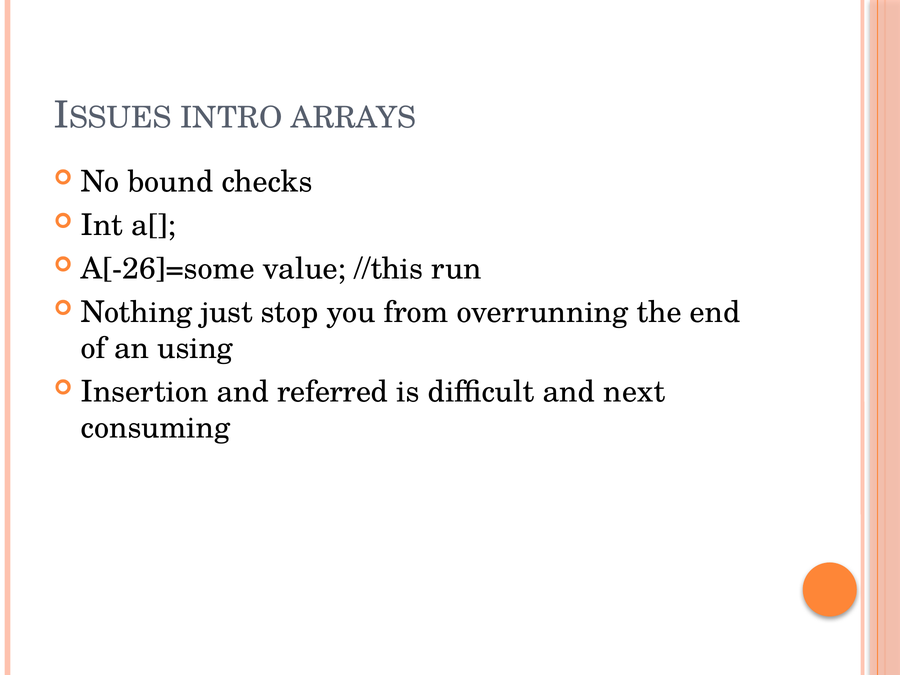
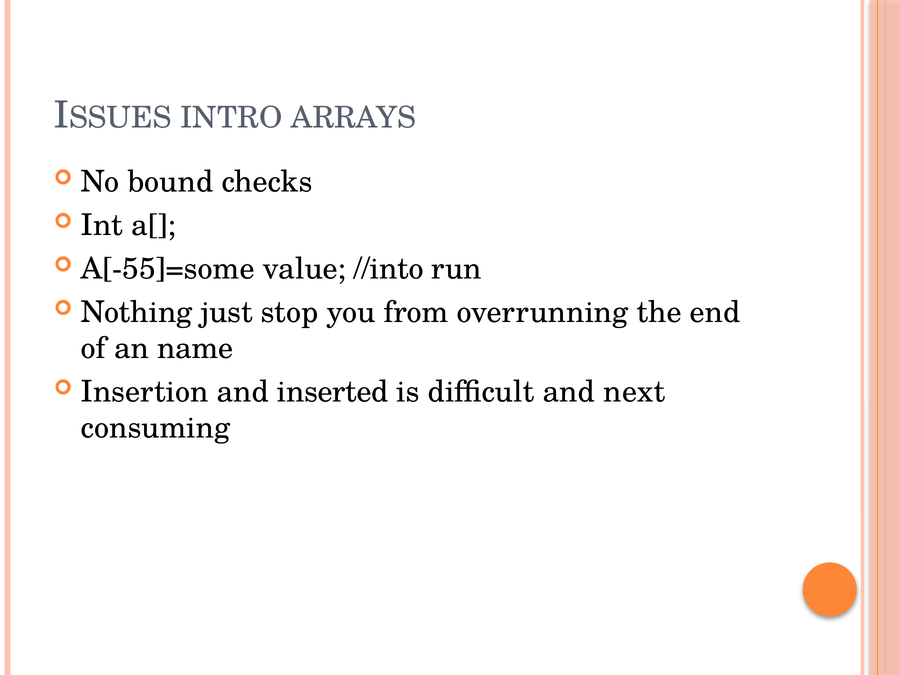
A[-26]=some: A[-26]=some -> A[-55]=some
//this: //this -> //into
using: using -> name
referred: referred -> inserted
